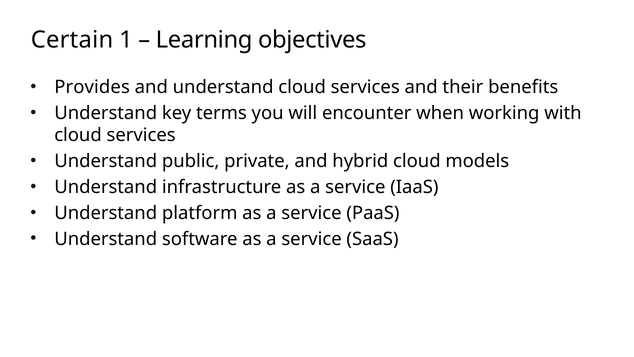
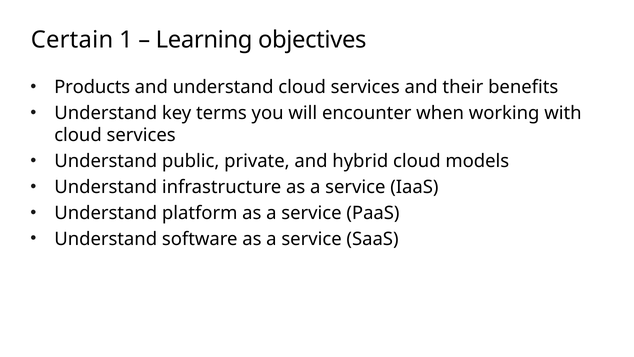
Provides: Provides -> Products
